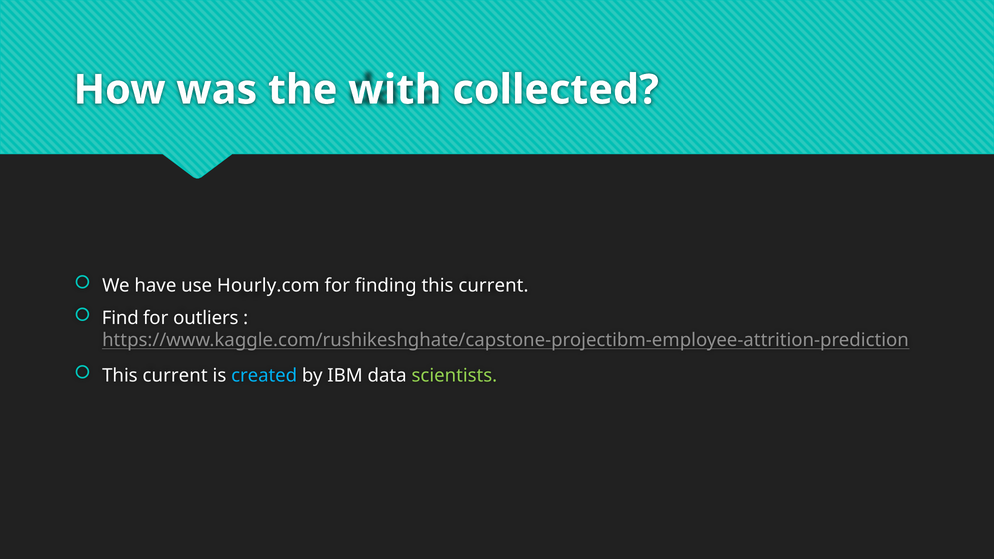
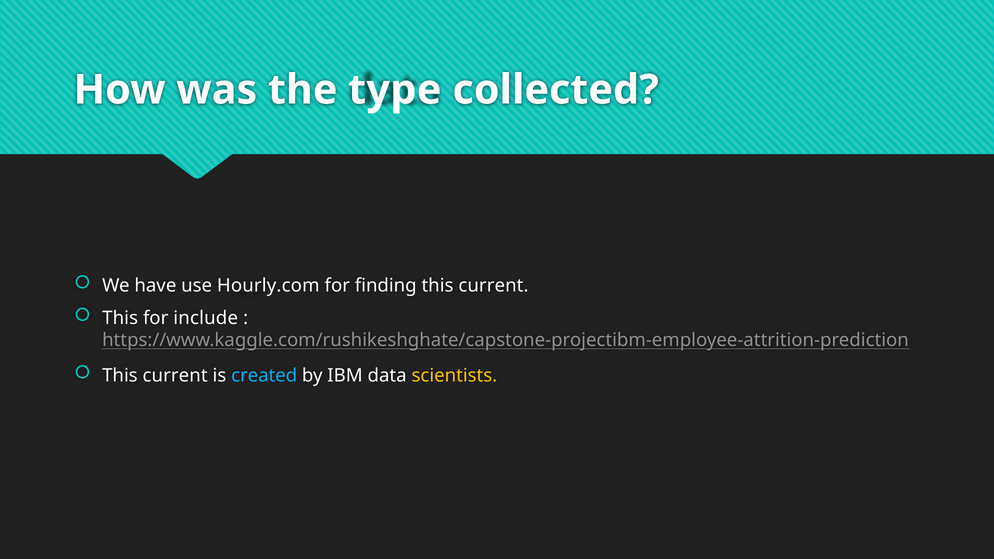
with: with -> type
Find at (120, 318): Find -> This
outliers: outliers -> include
scientists colour: light green -> yellow
